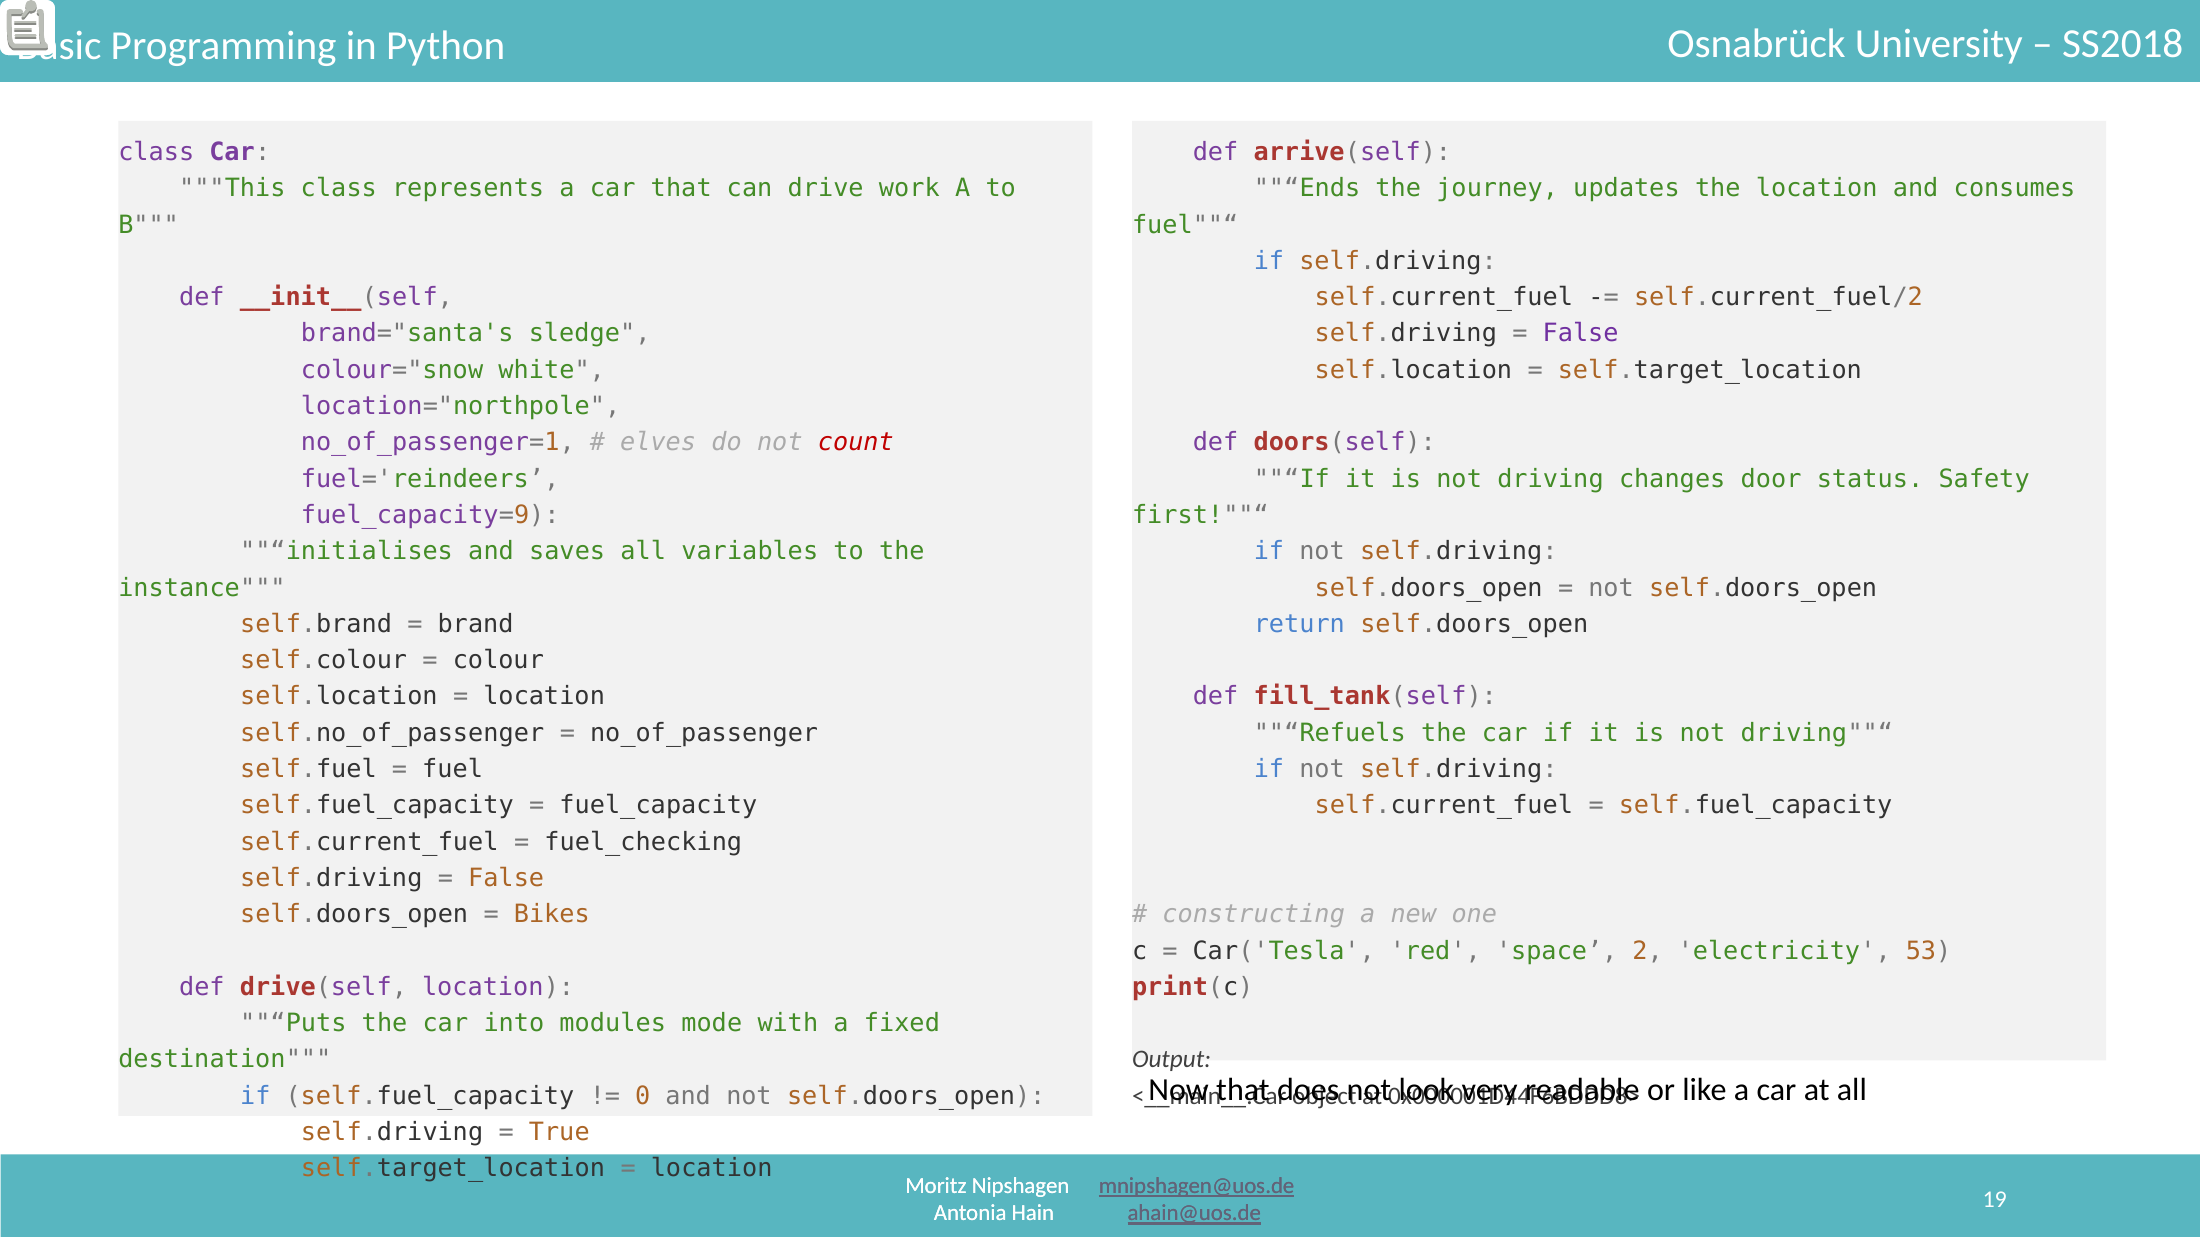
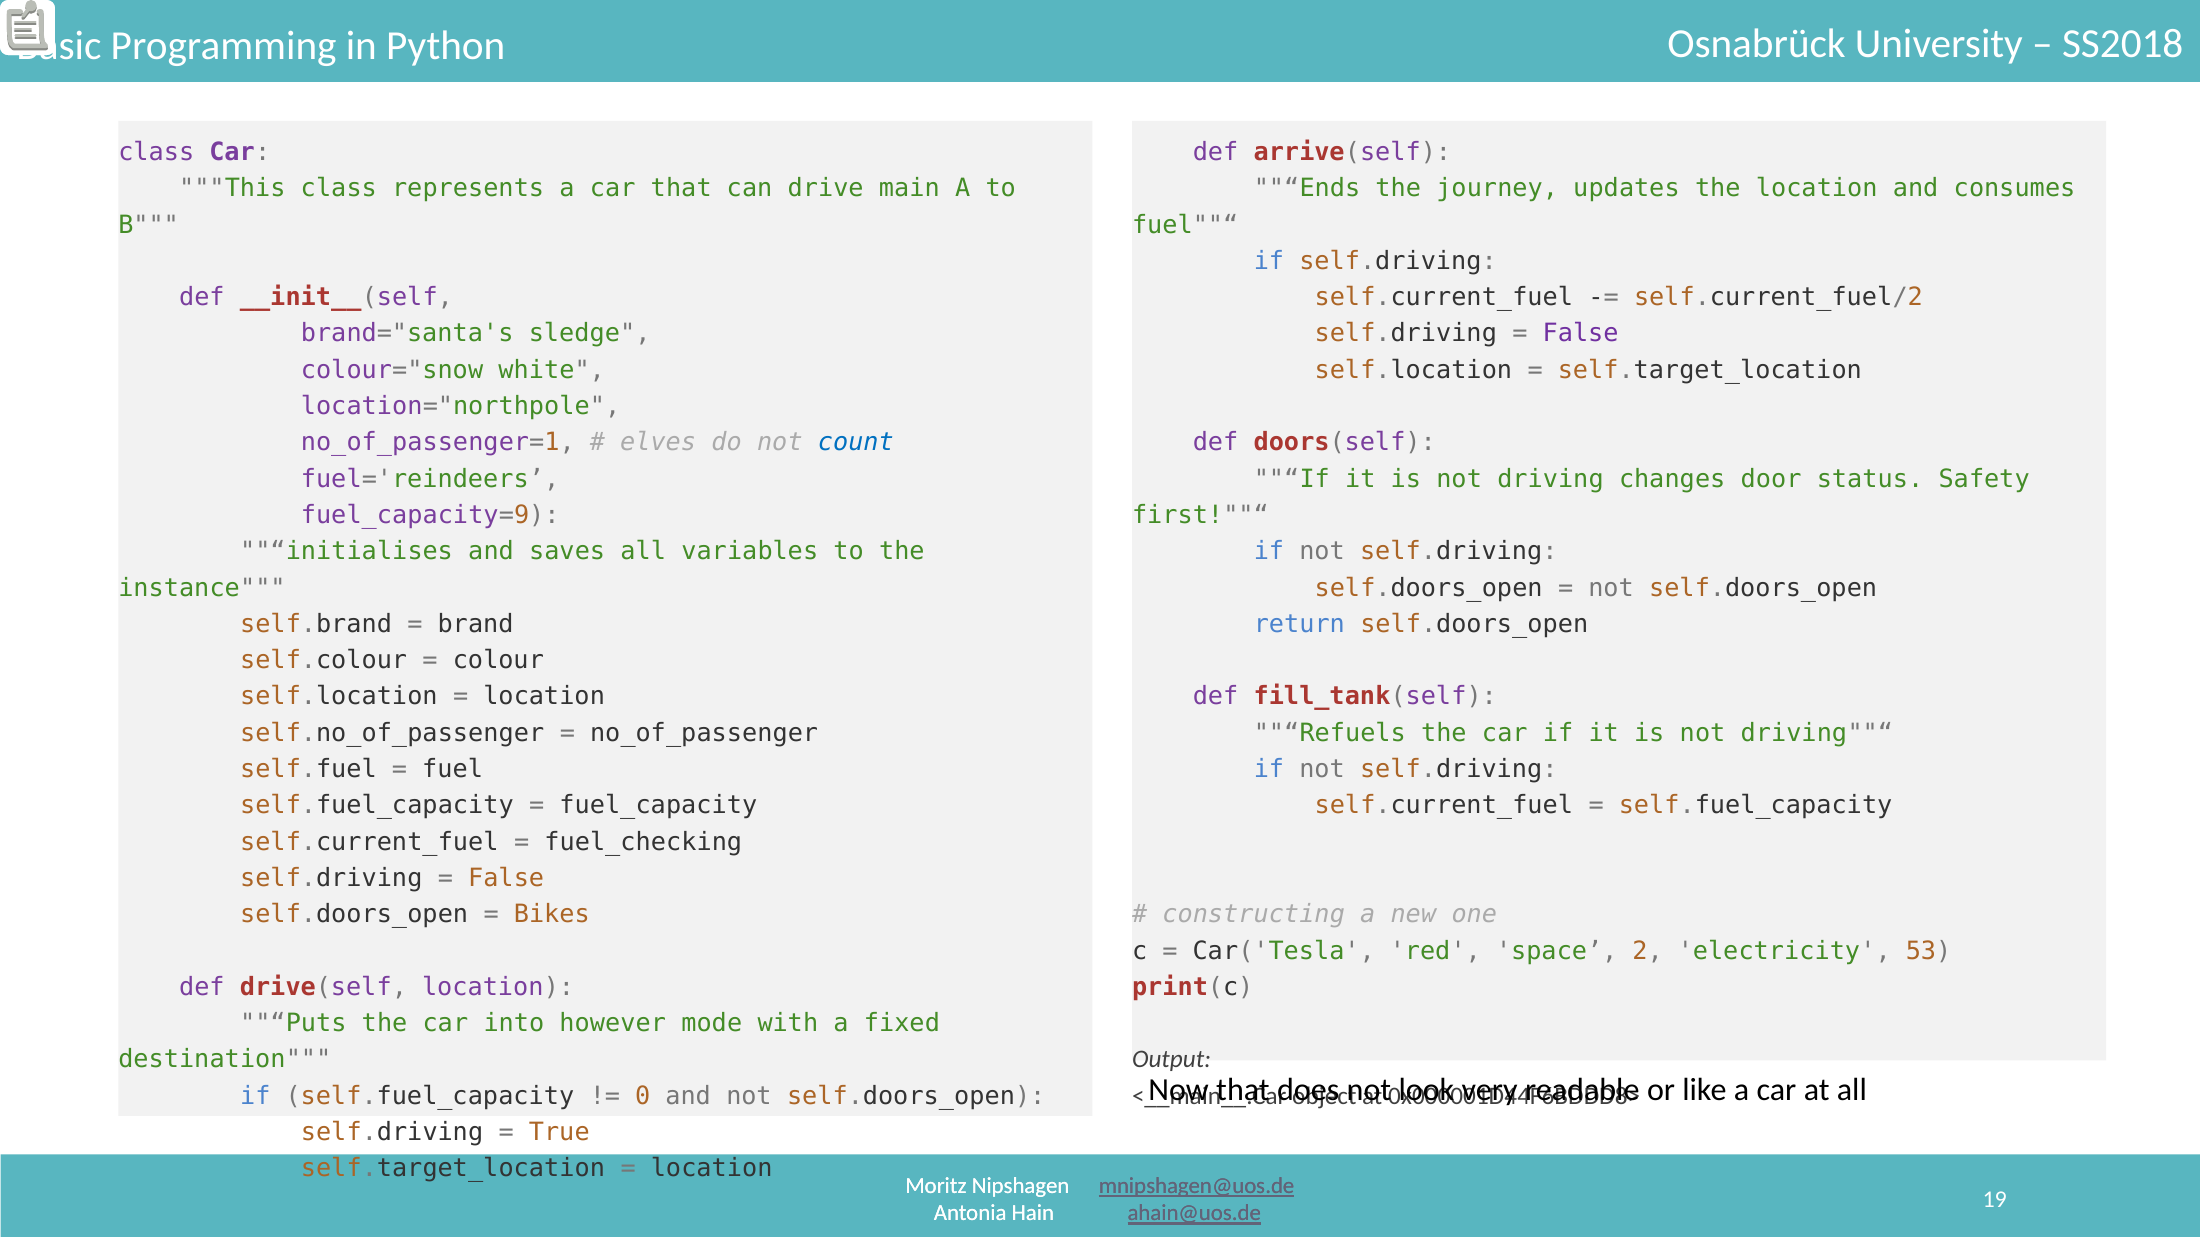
work: work -> main
count colour: red -> blue
modules: modules -> however
